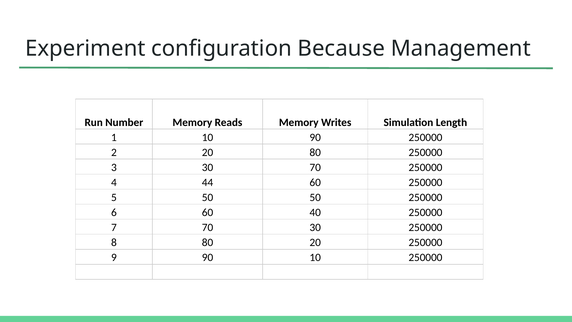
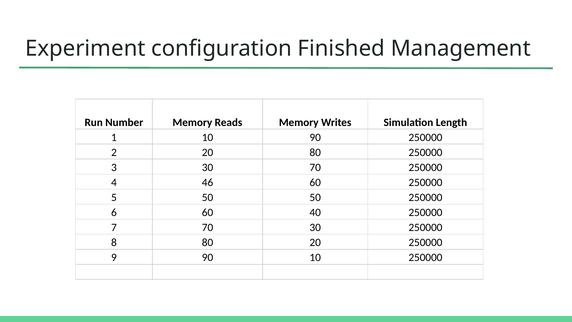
Because: Because -> Finished
44: 44 -> 46
